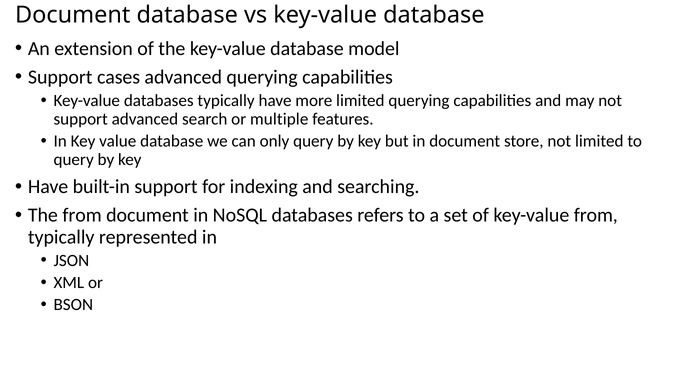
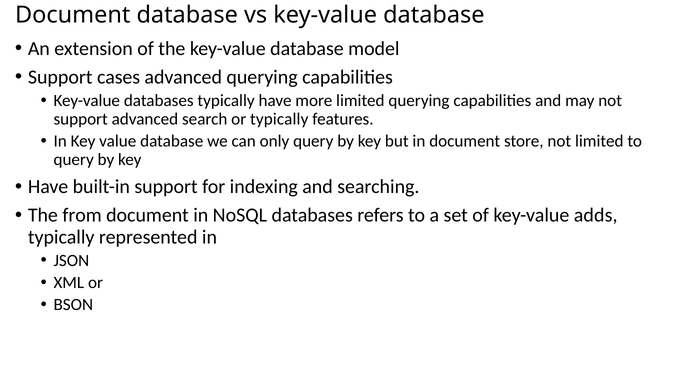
or multiple: multiple -> typically
key-value from: from -> adds
